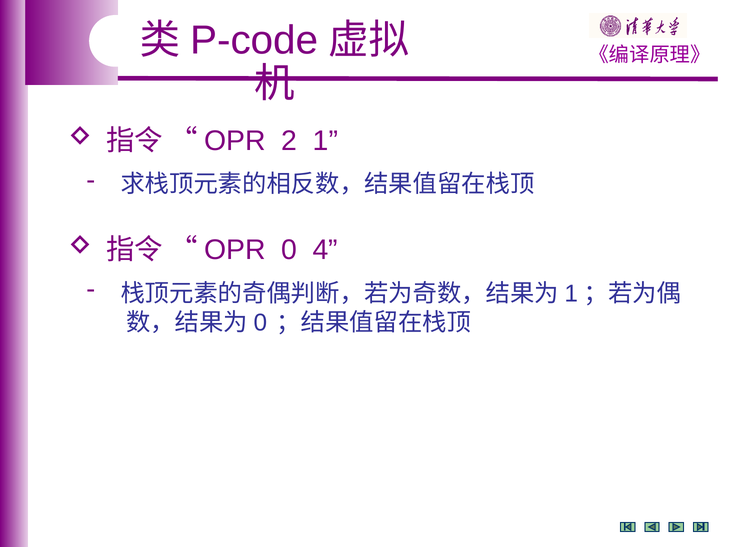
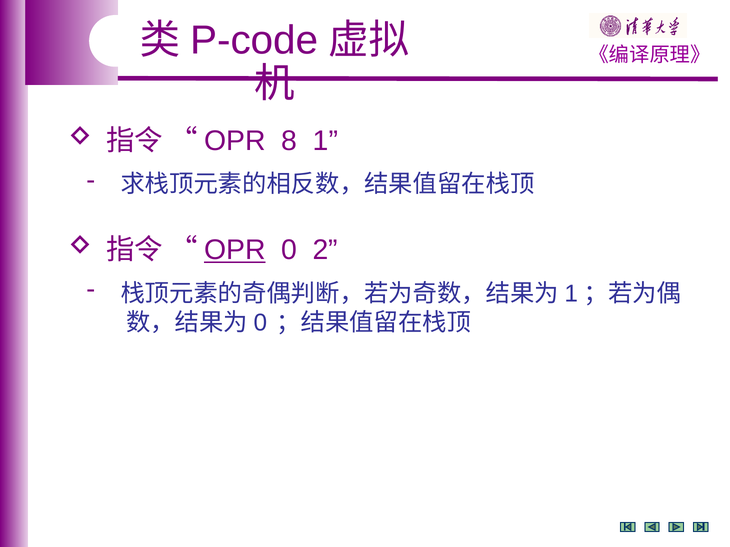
2: 2 -> 8
OPR at (235, 250) underline: none -> present
4: 4 -> 2
